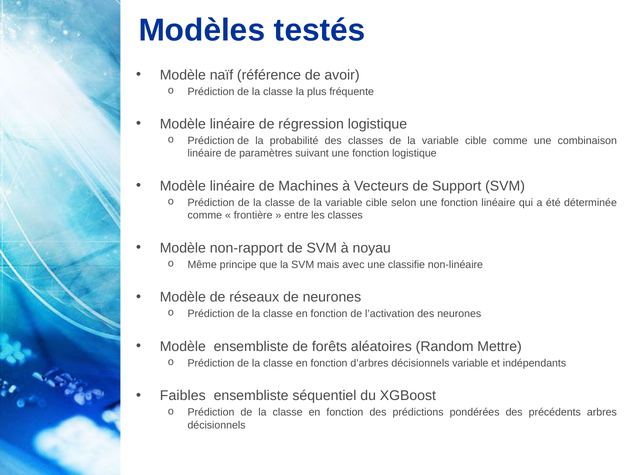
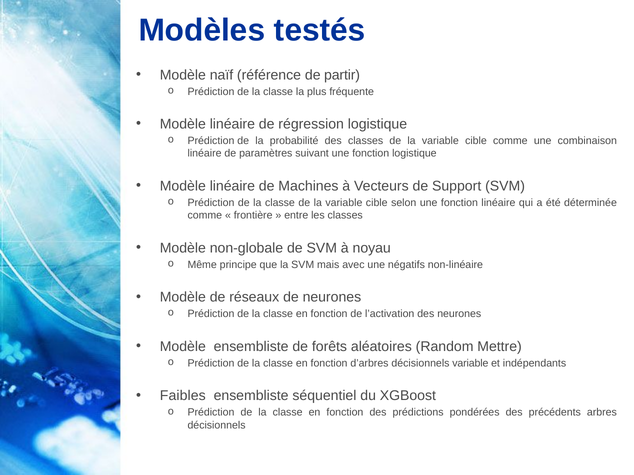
avoir: avoir -> partir
non-rapport: non-rapport -> non-globale
classifie: classifie -> négatifs
